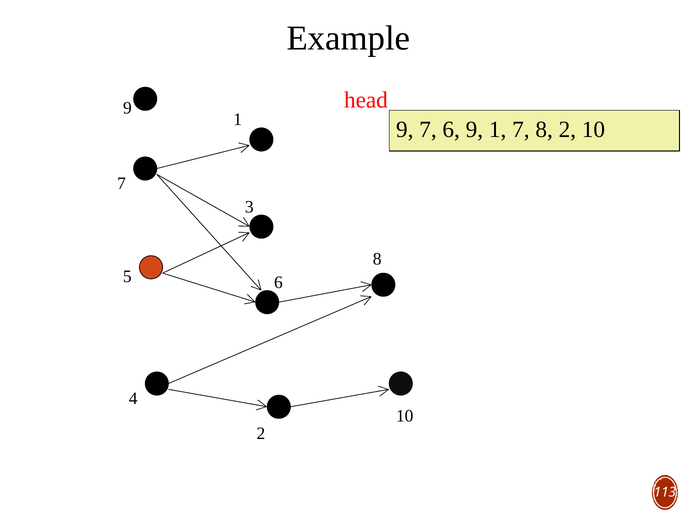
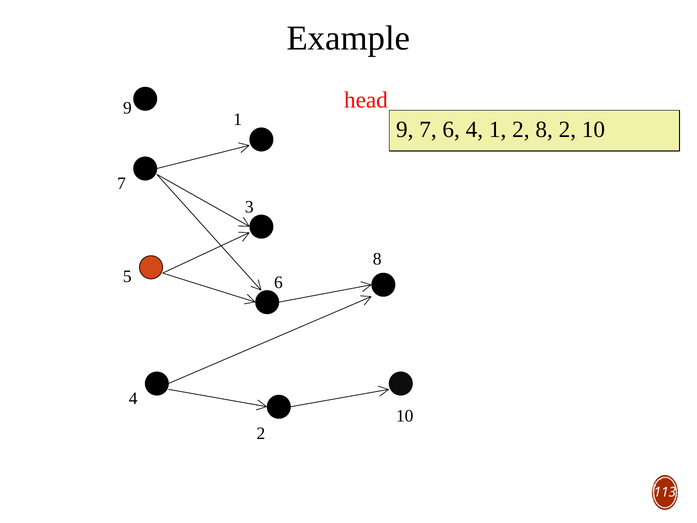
6 9: 9 -> 4
7 at (521, 129): 7 -> 2
